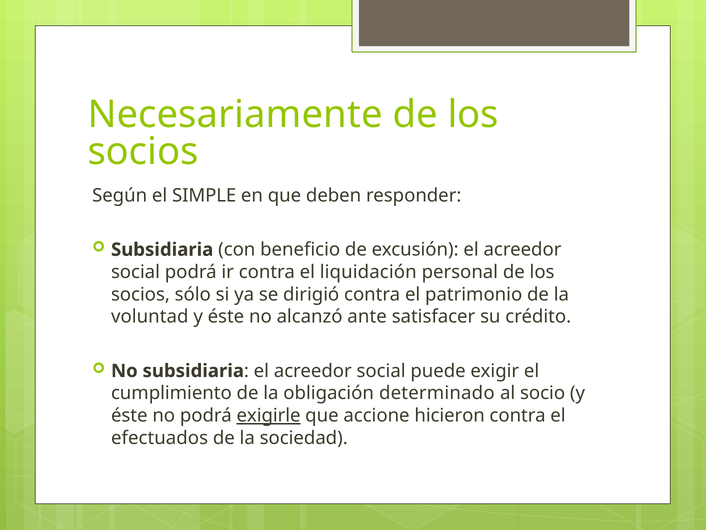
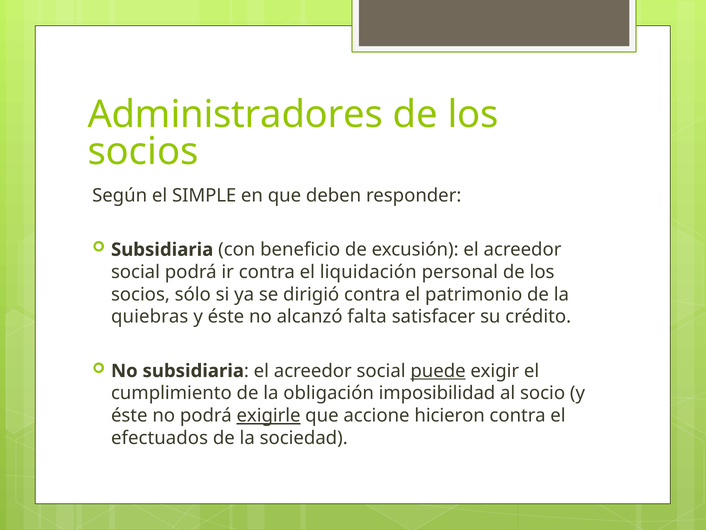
Necesariamente: Necesariamente -> Administradores
voluntad: voluntad -> quiebras
ante: ante -> falta
puede underline: none -> present
determinado: determinado -> imposibilidad
